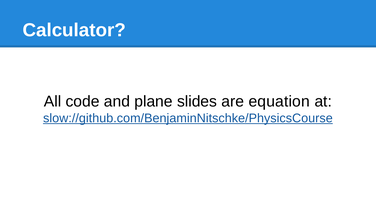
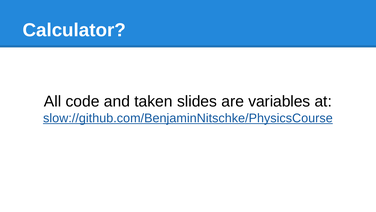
plane: plane -> taken
equation: equation -> variables
